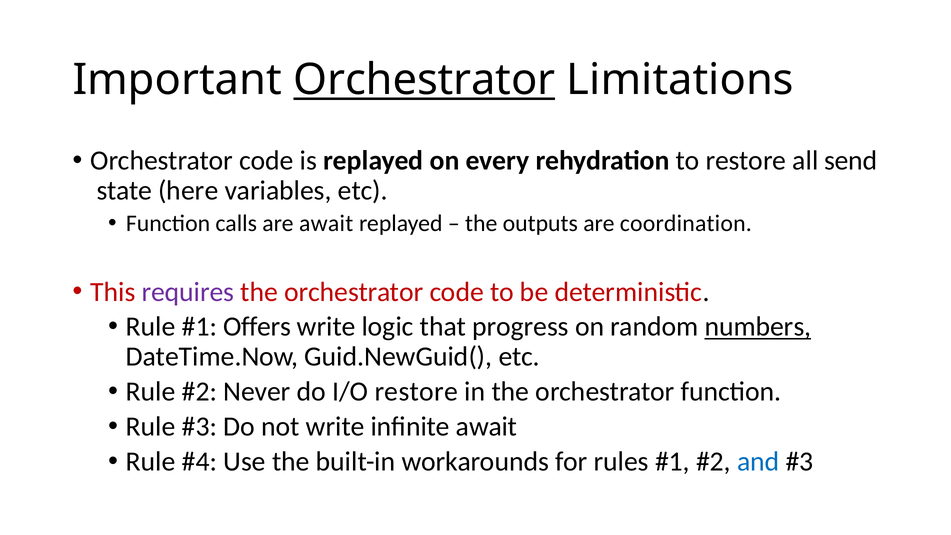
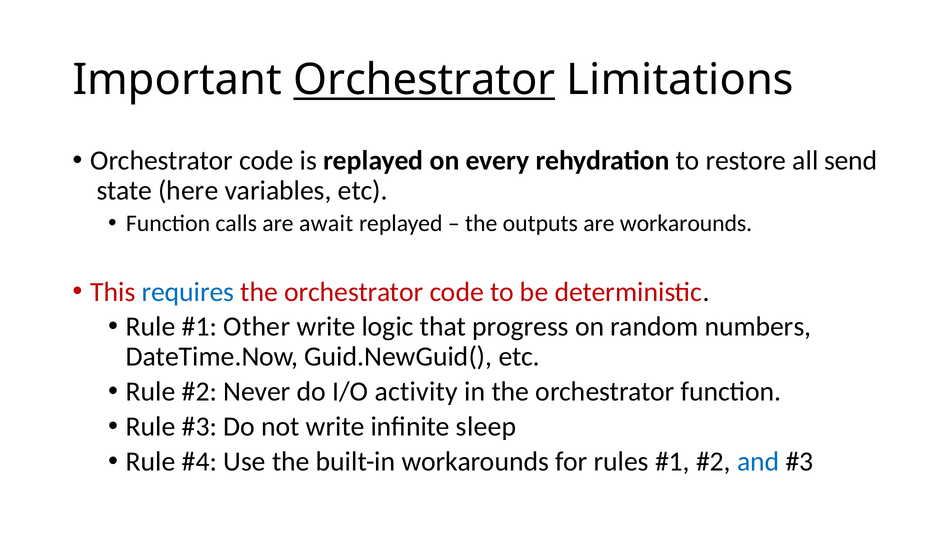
are coordination: coordination -> workarounds
requires colour: purple -> blue
Offers: Offers -> Other
numbers underline: present -> none
I/O restore: restore -> activity
infinite await: await -> sleep
